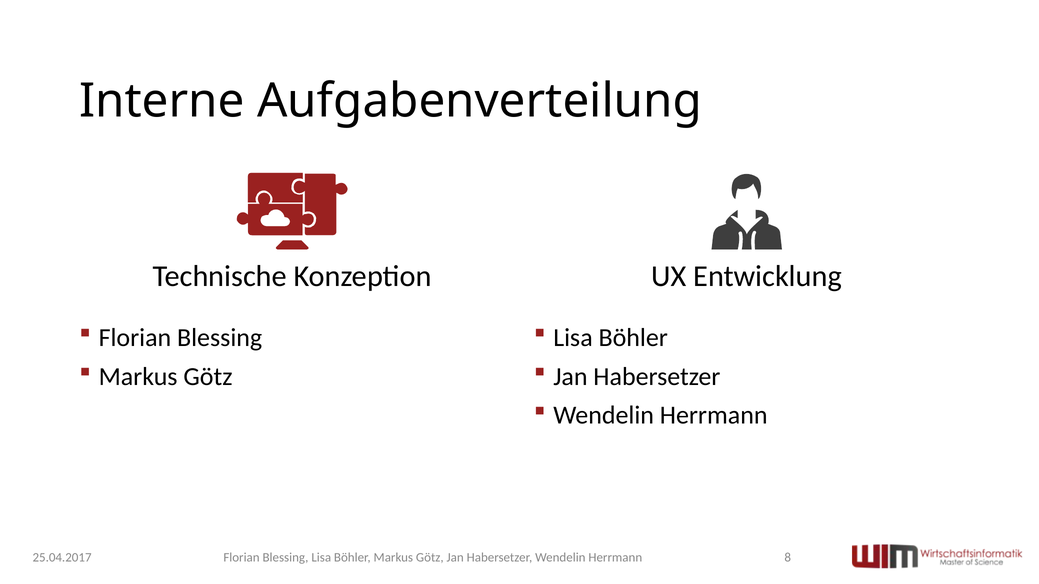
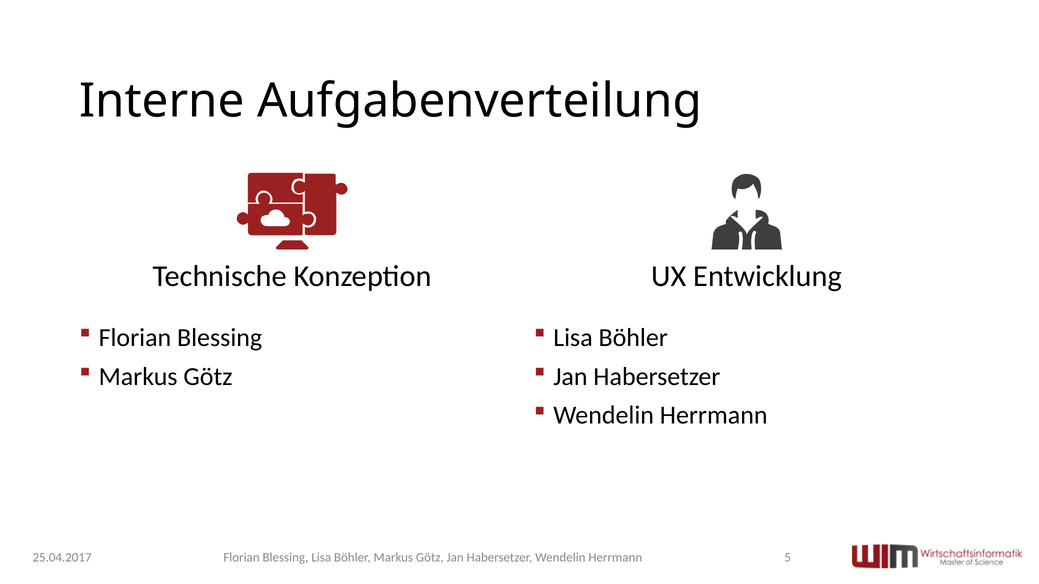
8: 8 -> 5
